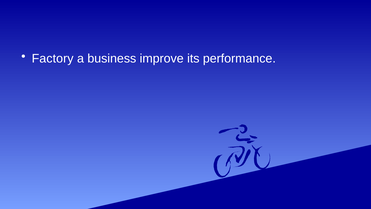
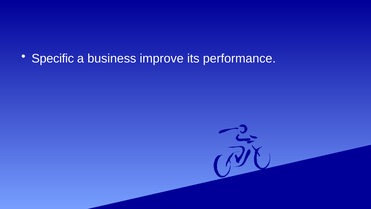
Factory: Factory -> Specific
